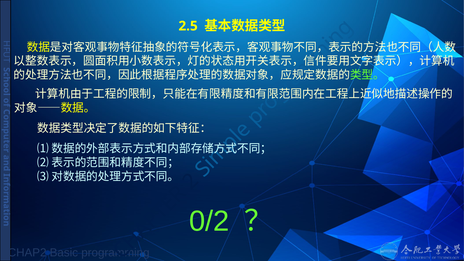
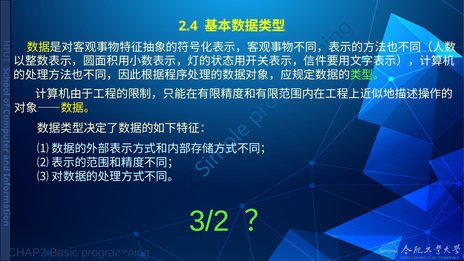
2.5: 2.5 -> 2.4
0/2: 0/2 -> 3/2
